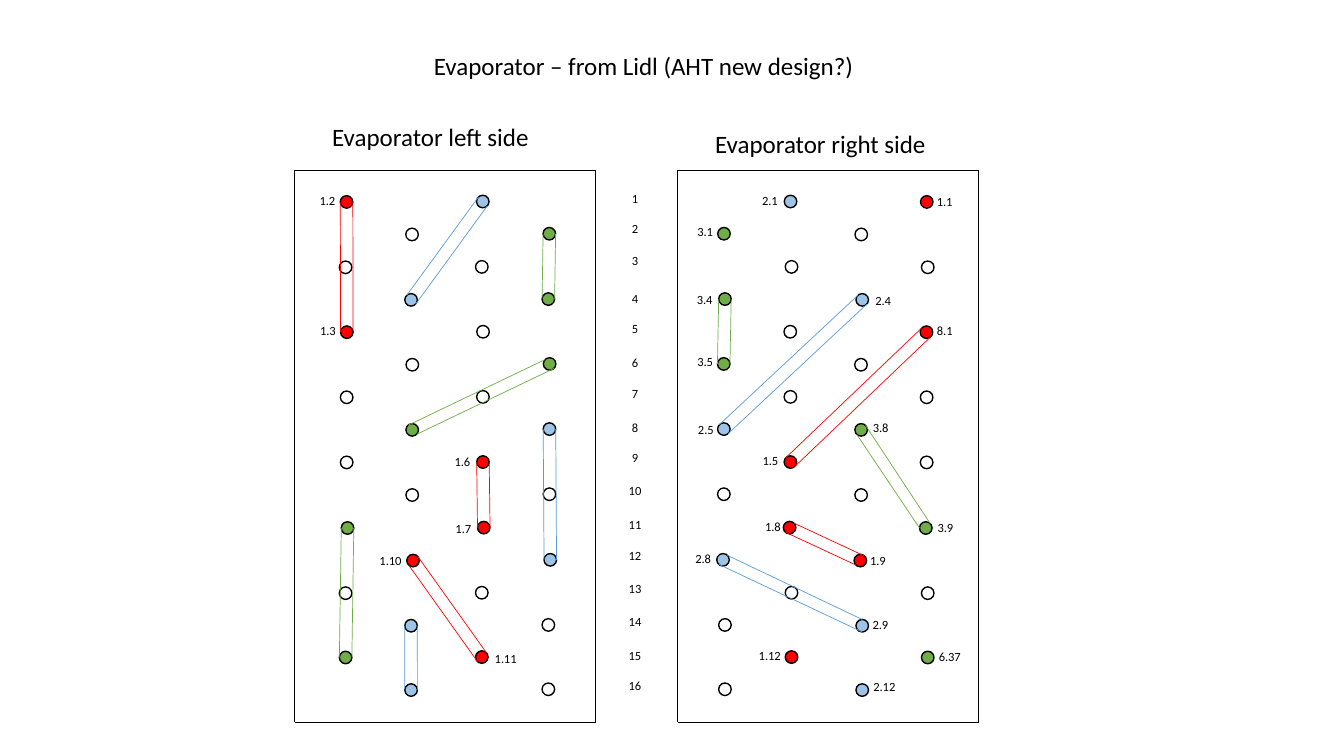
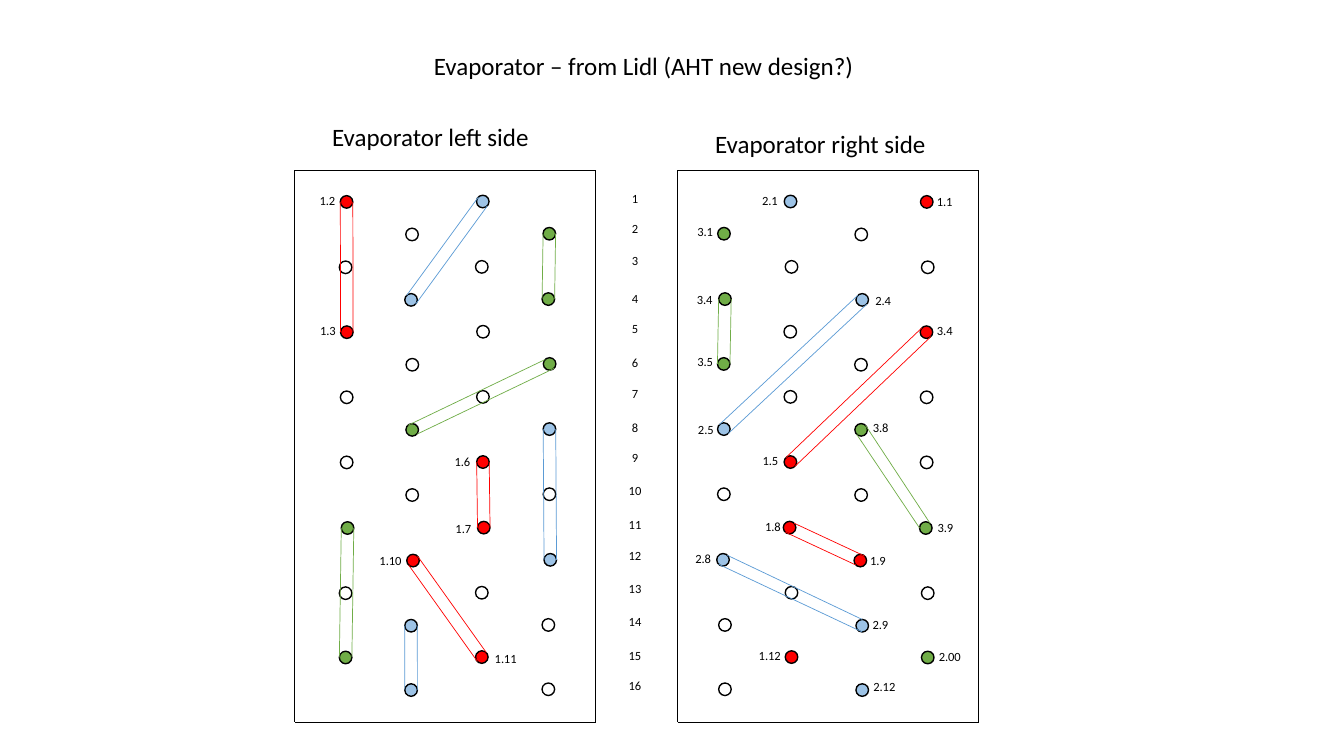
8.1 at (945, 331): 8.1 -> 3.4
6.37: 6.37 -> 2.00
